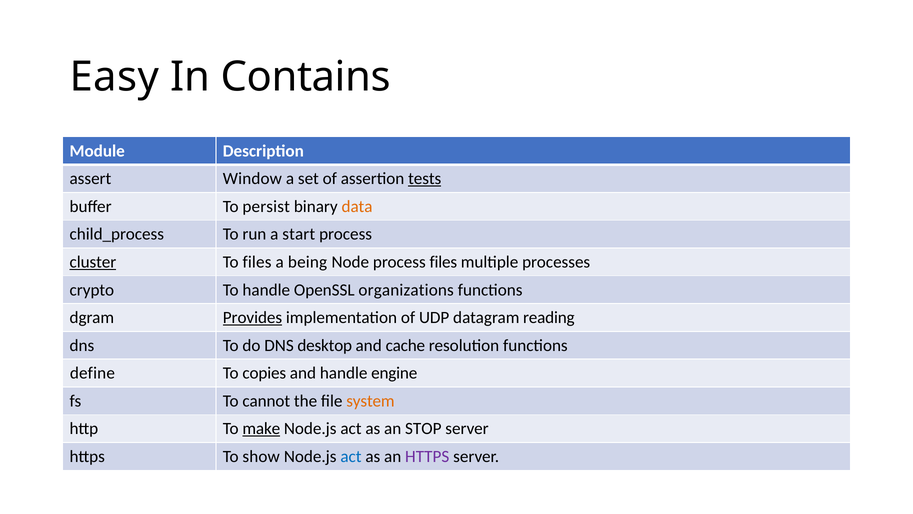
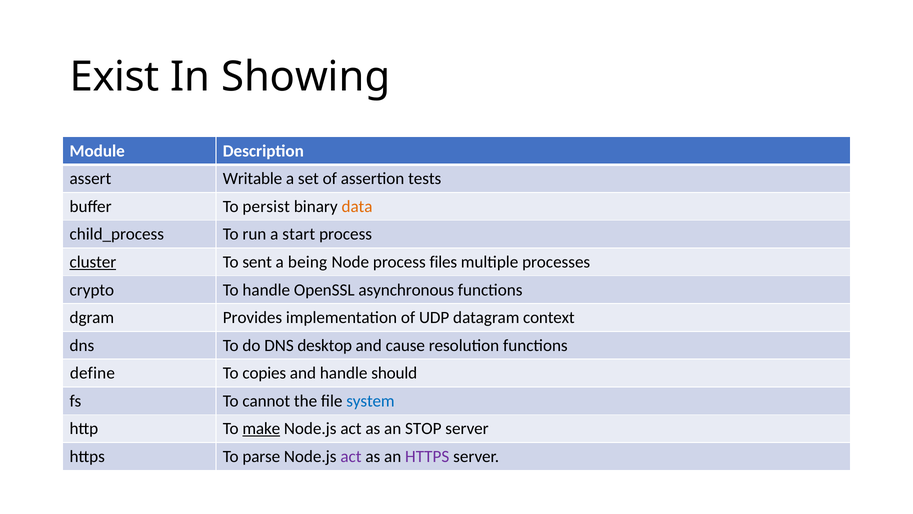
Easy: Easy -> Exist
Contains: Contains -> Showing
Window: Window -> Writable
tests underline: present -> none
To files: files -> sent
organizations: organizations -> asynchronous
Provides underline: present -> none
reading: reading -> context
cache: cache -> cause
engine: engine -> should
system colour: orange -> blue
show: show -> parse
act at (351, 456) colour: blue -> purple
